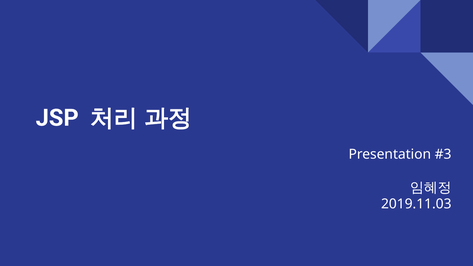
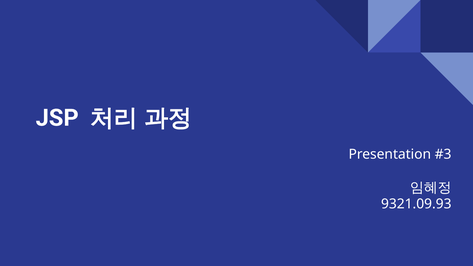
2019.11.03: 2019.11.03 -> 9321.09.93
